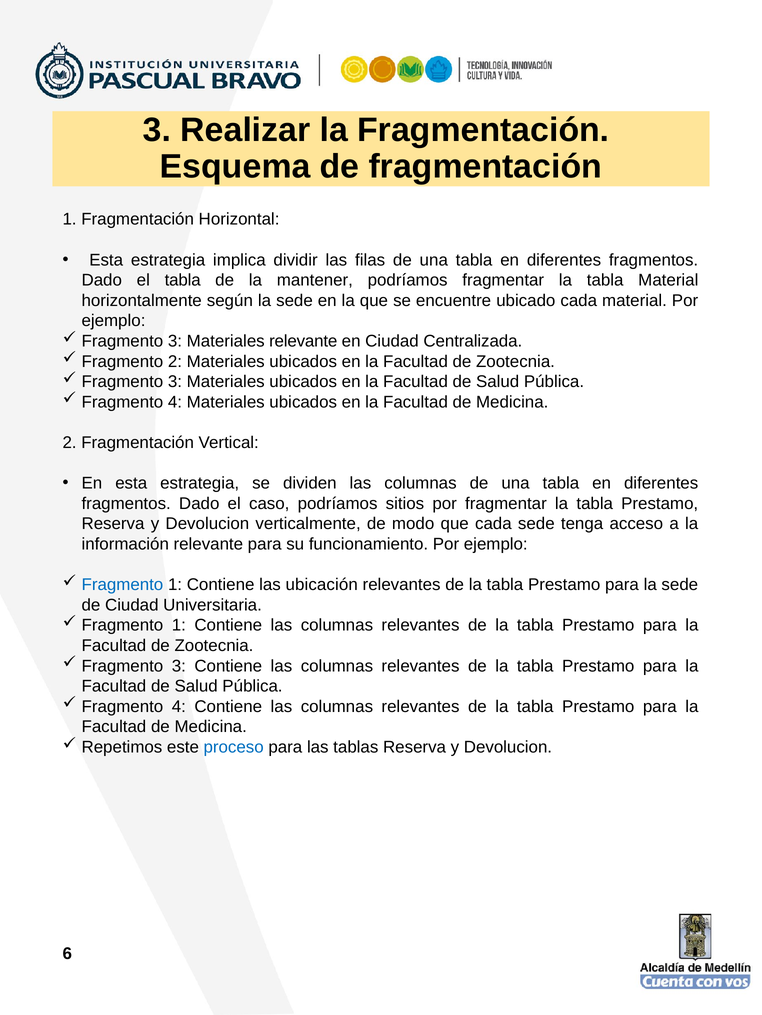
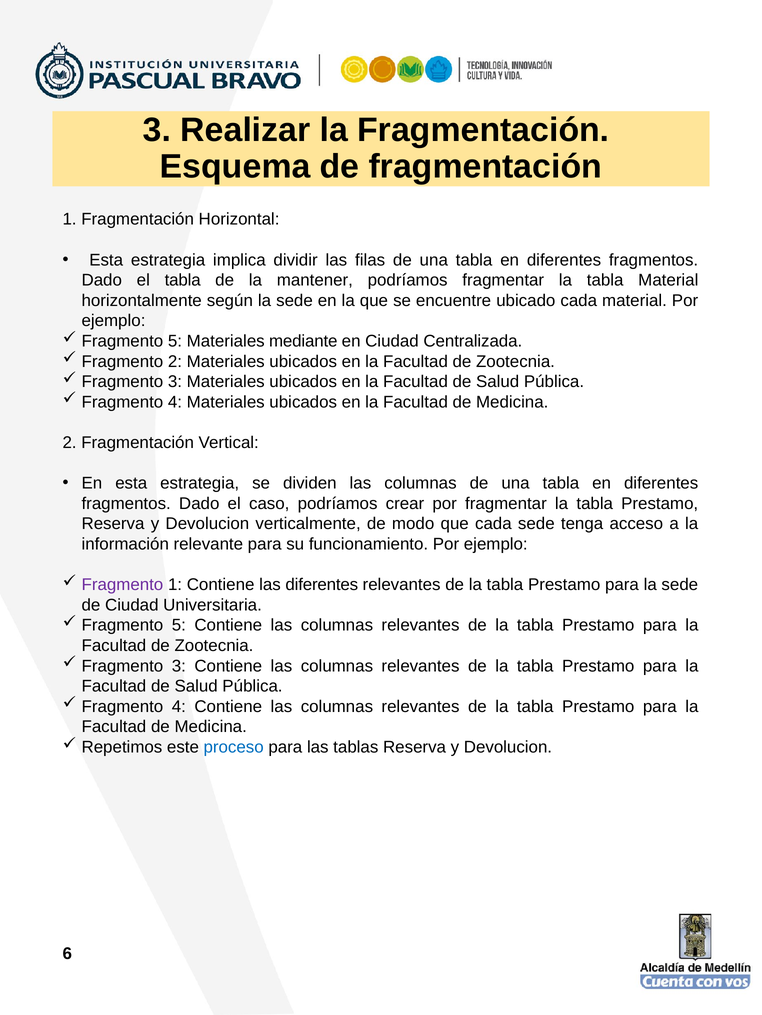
3 at (175, 342): 3 -> 5
Materiales relevante: relevante -> mediante
sitios: sitios -> crear
Fragmento at (122, 585) colour: blue -> purple
las ubicación: ubicación -> diferentes
1 at (179, 626): 1 -> 5
